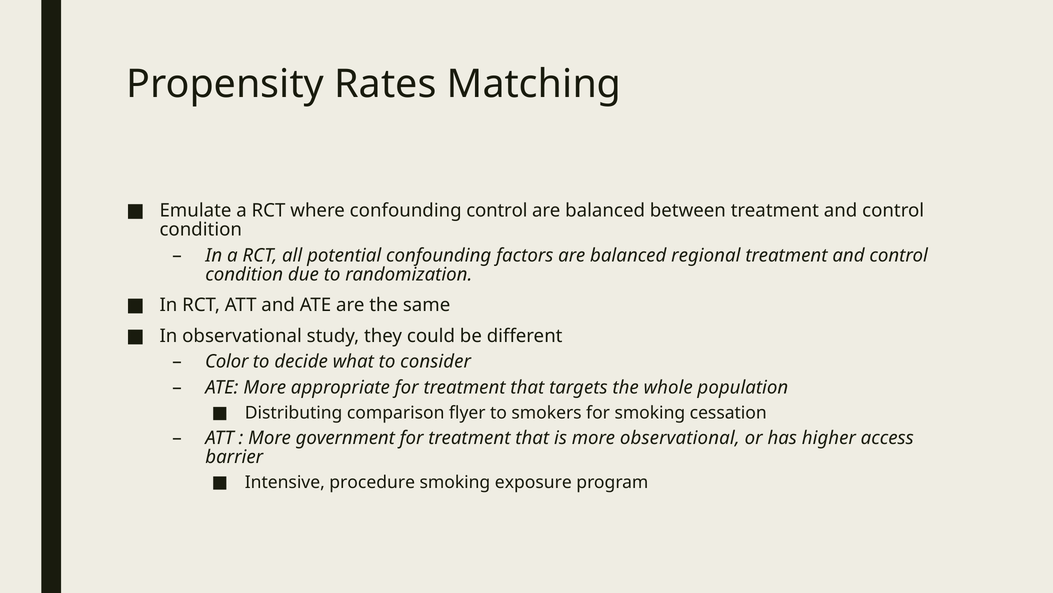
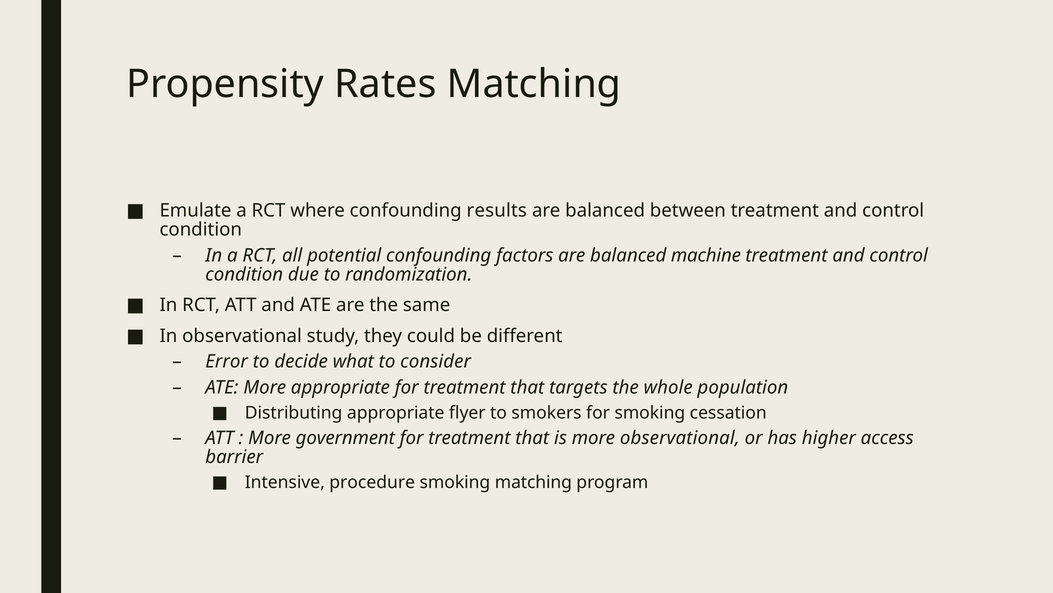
confounding control: control -> results
regional: regional -> machine
Color: Color -> Error
Distributing comparison: comparison -> appropriate
smoking exposure: exposure -> matching
